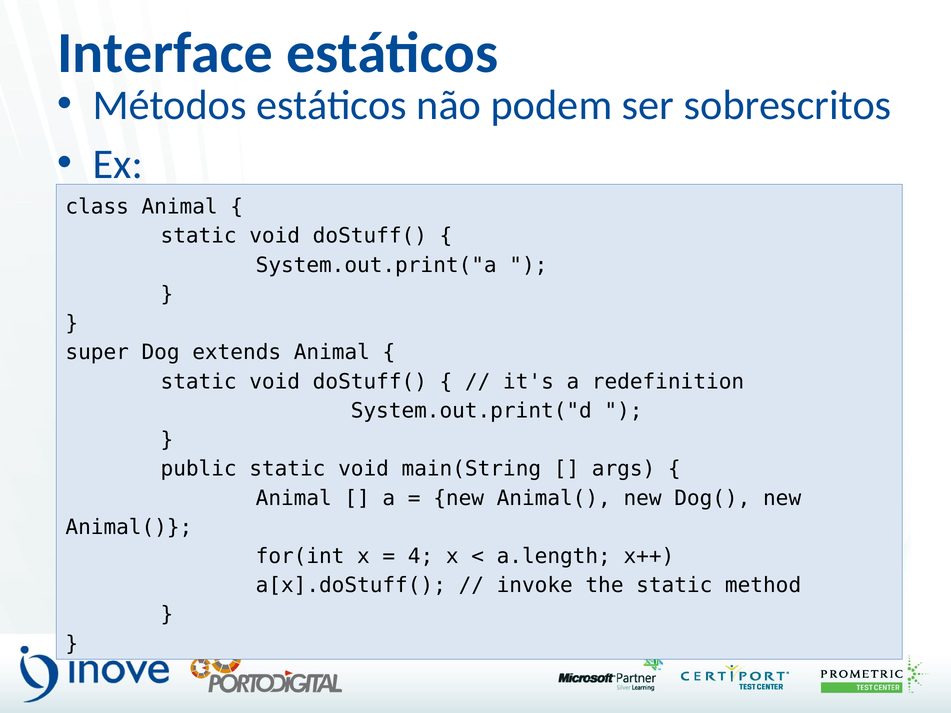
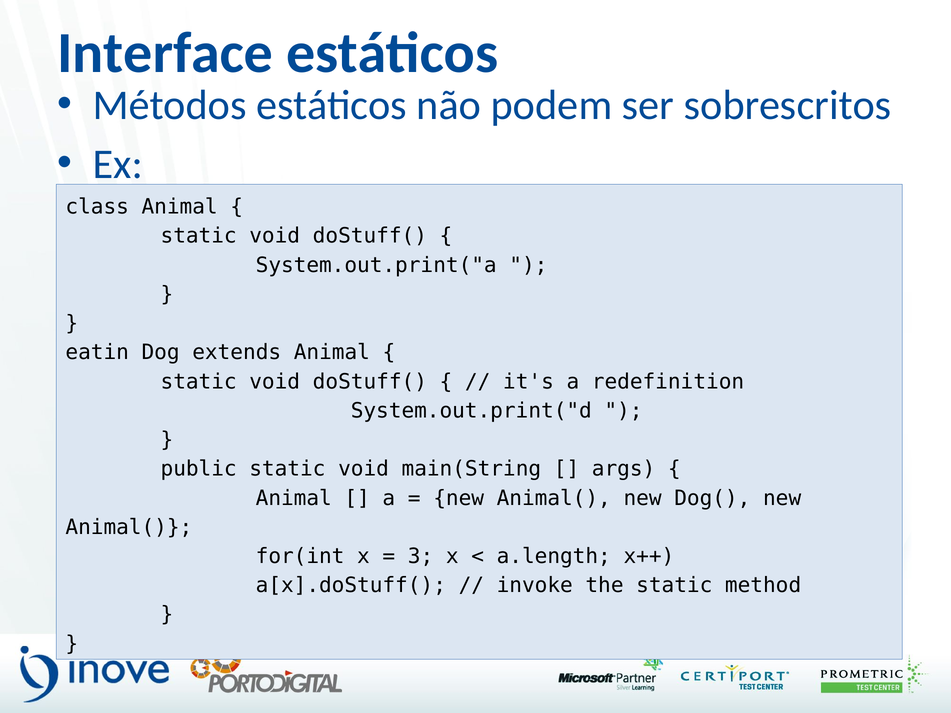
super: super -> eatin
4: 4 -> 3
